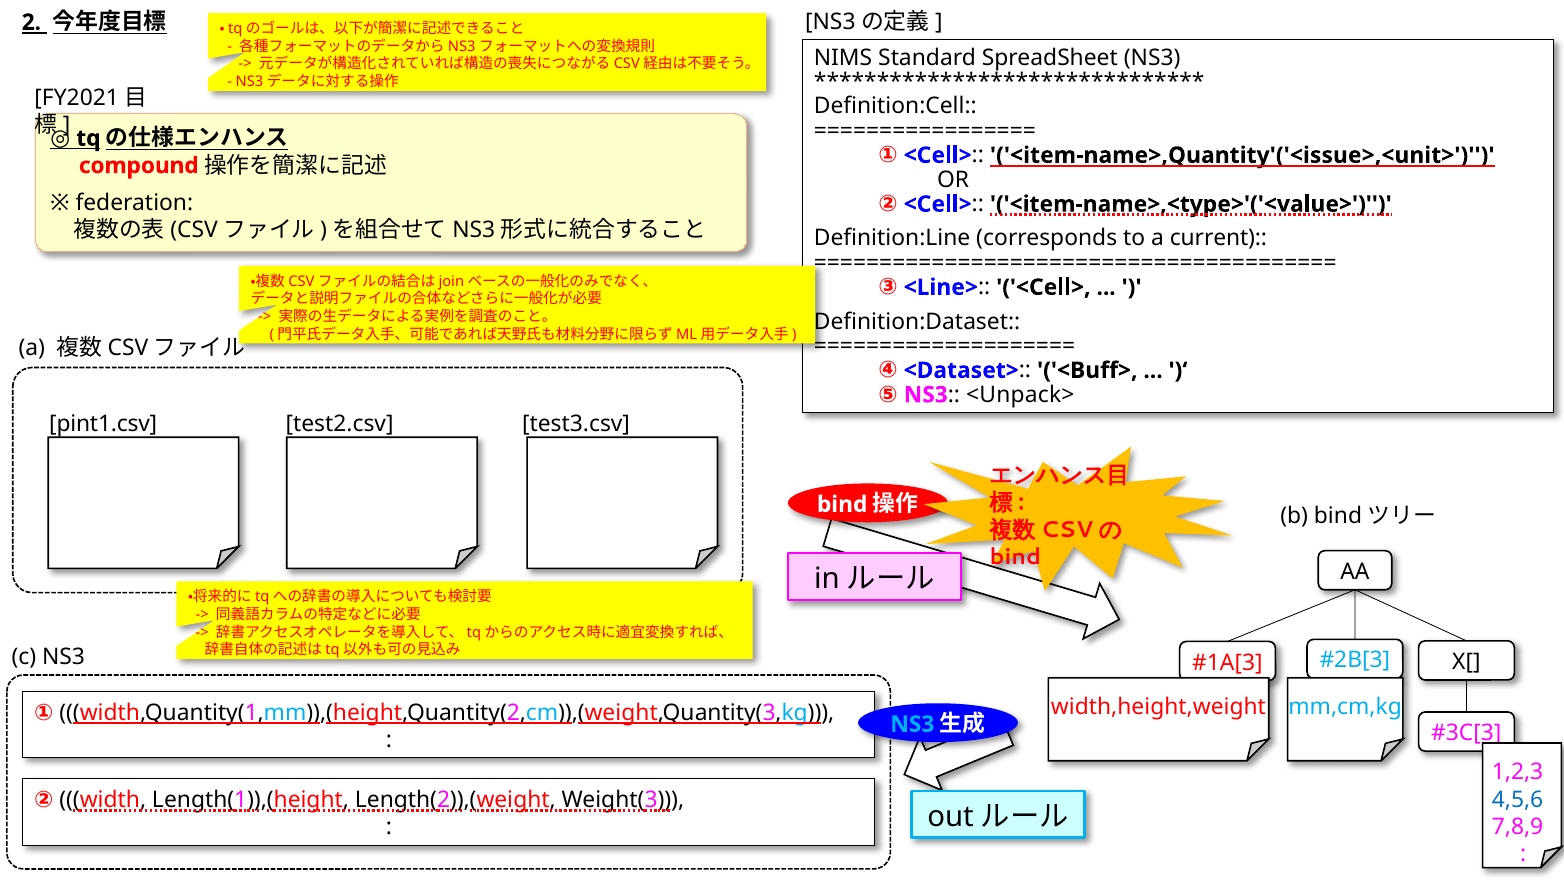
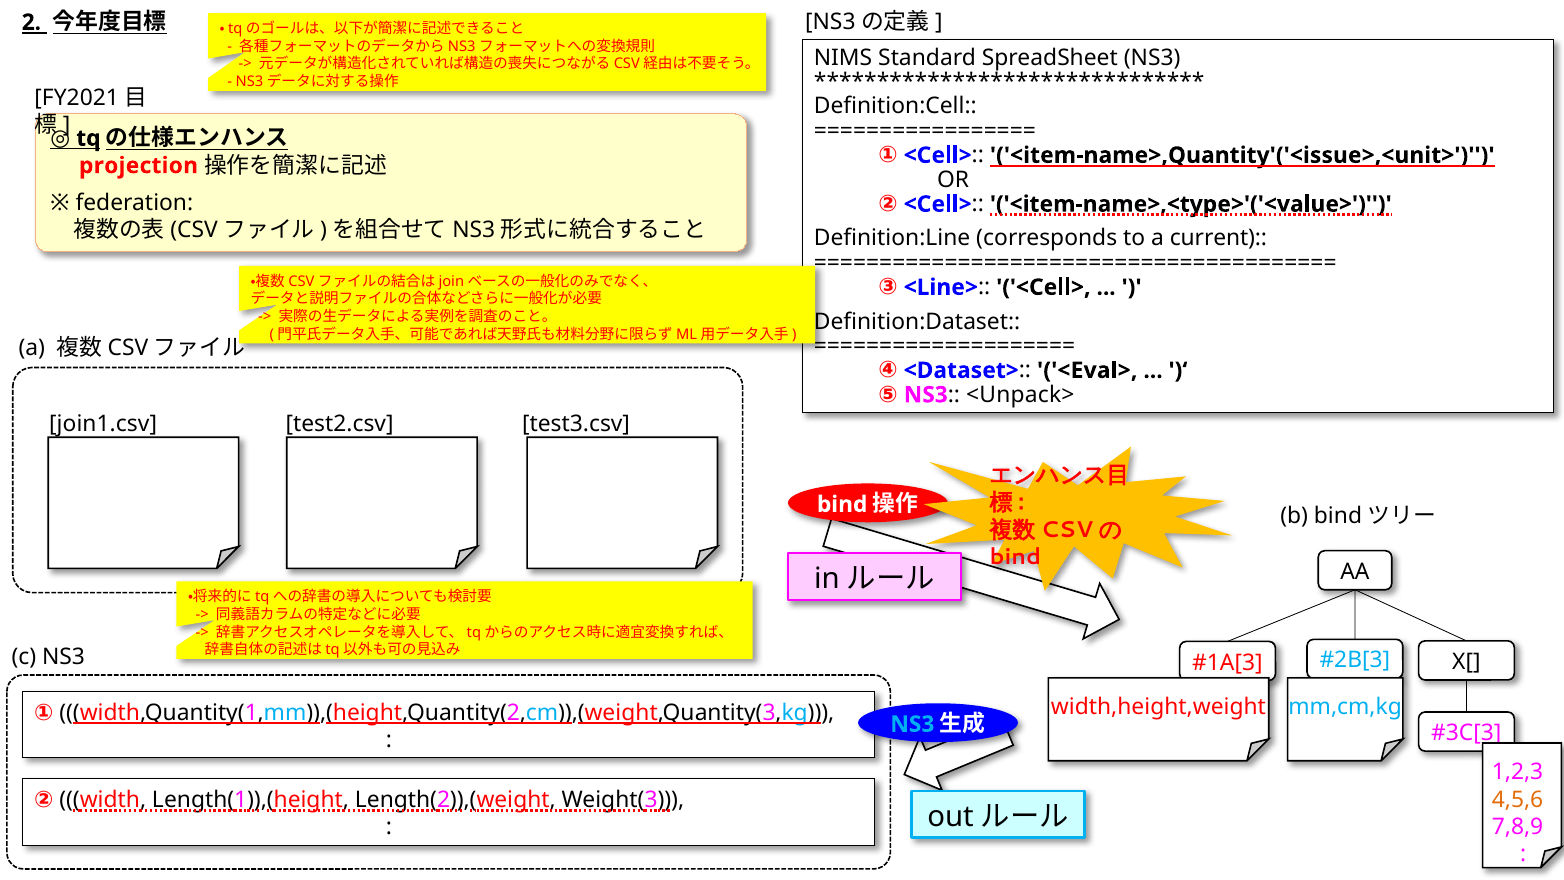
compound: compound -> projection
<Buff>: <Buff> -> <Eval>
pint1.csv: pint1.csv -> join1.csv
4,5,6 colour: blue -> orange
